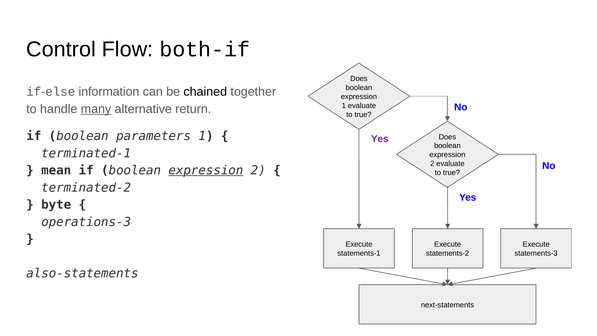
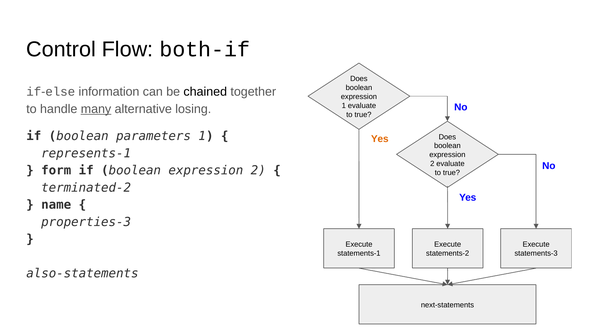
return: return -> losing
Yes at (380, 139) colour: purple -> orange
terminated-1: terminated-1 -> represents-1
mean: mean -> form
expression at (206, 170) underline: present -> none
byte: byte -> name
operations-3: operations-3 -> properties-3
